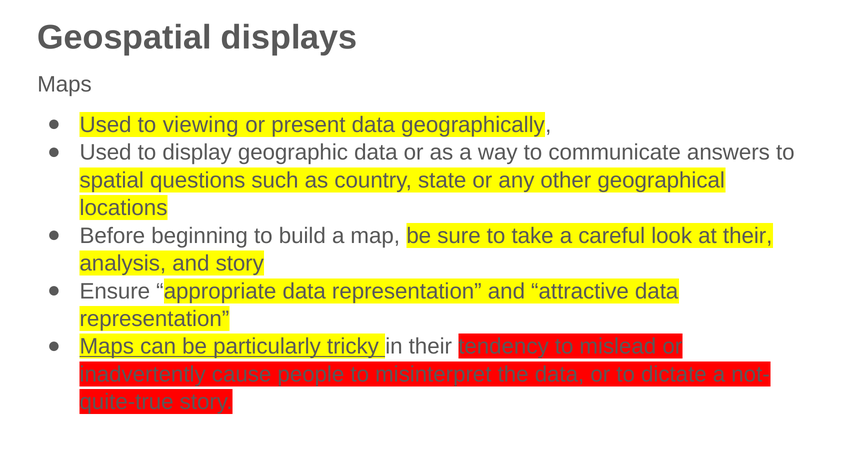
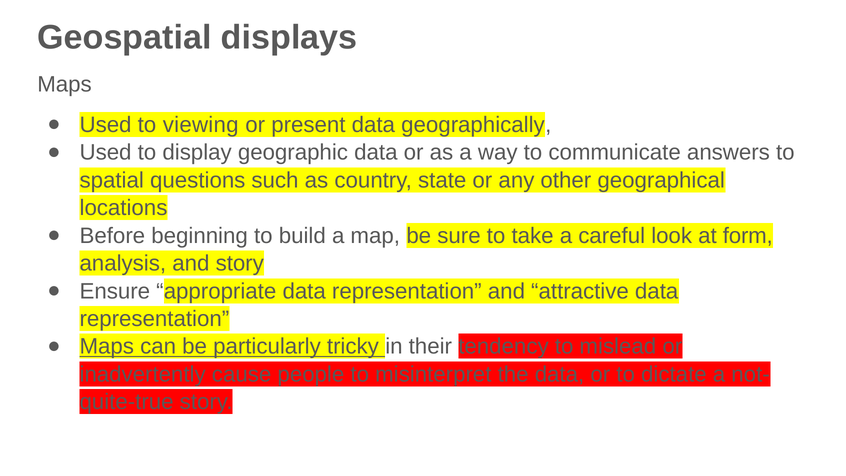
at their: their -> form
